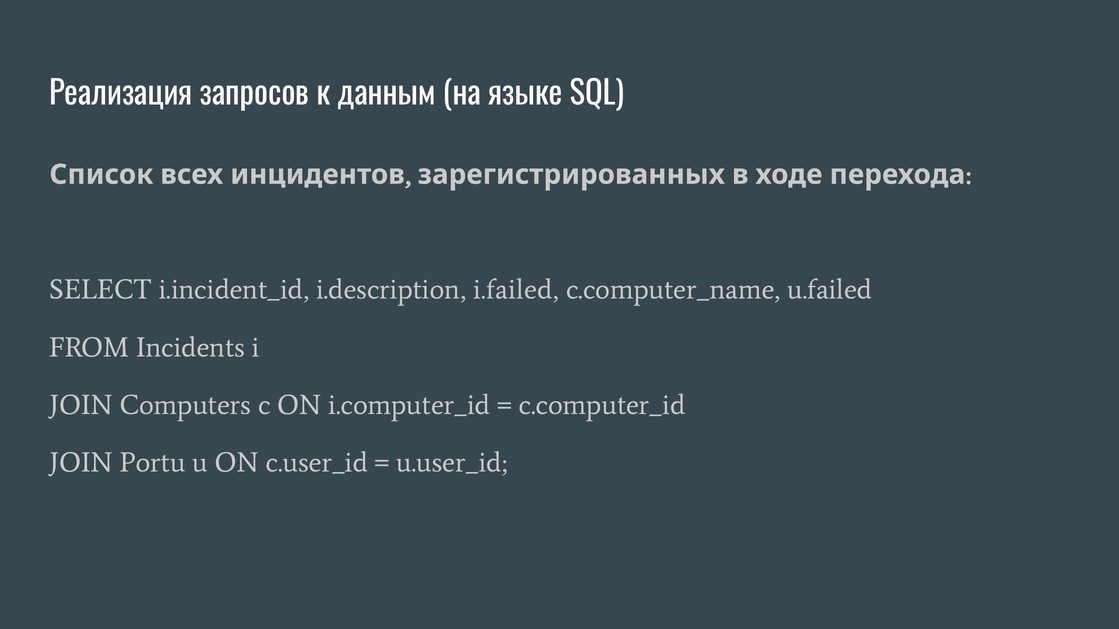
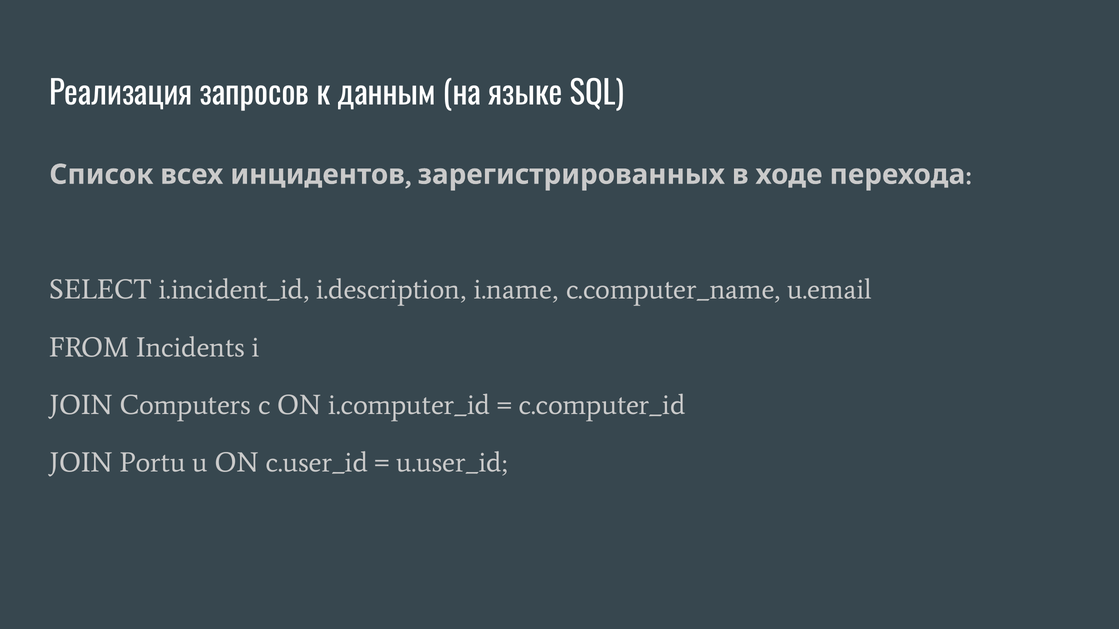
i.failed: i.failed -> i.name
u.failed: u.failed -> u.email
